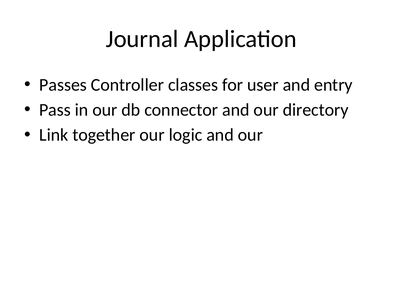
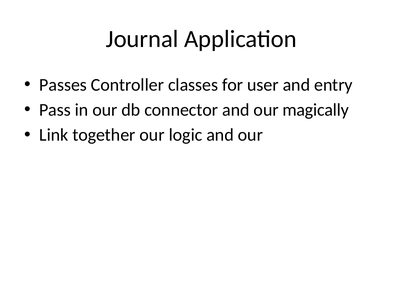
directory: directory -> magically
